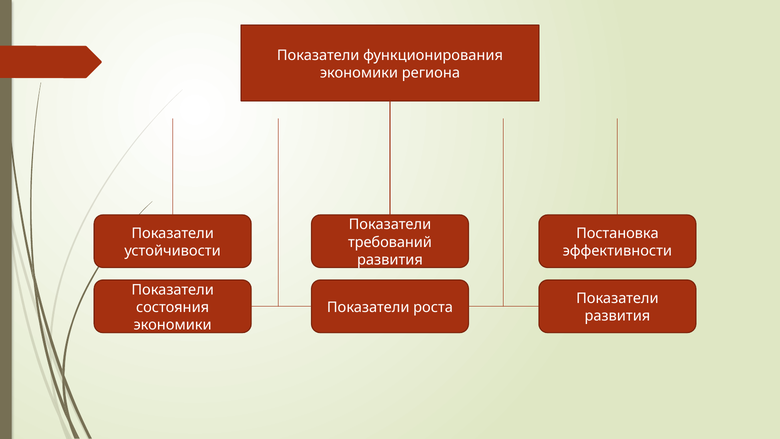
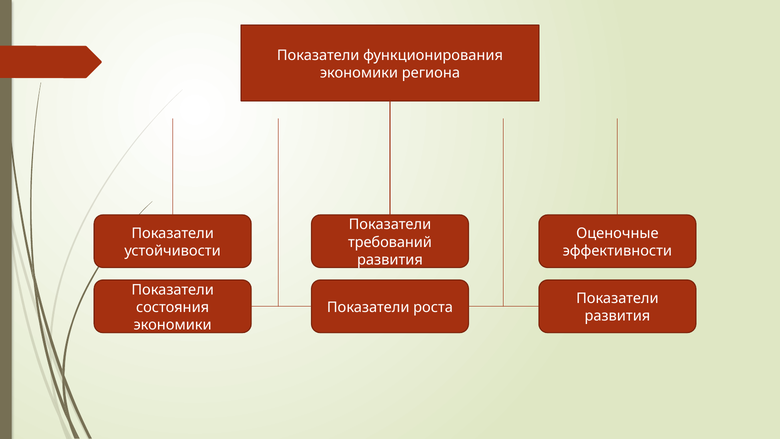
Постановка: Постановка -> Оценочные
